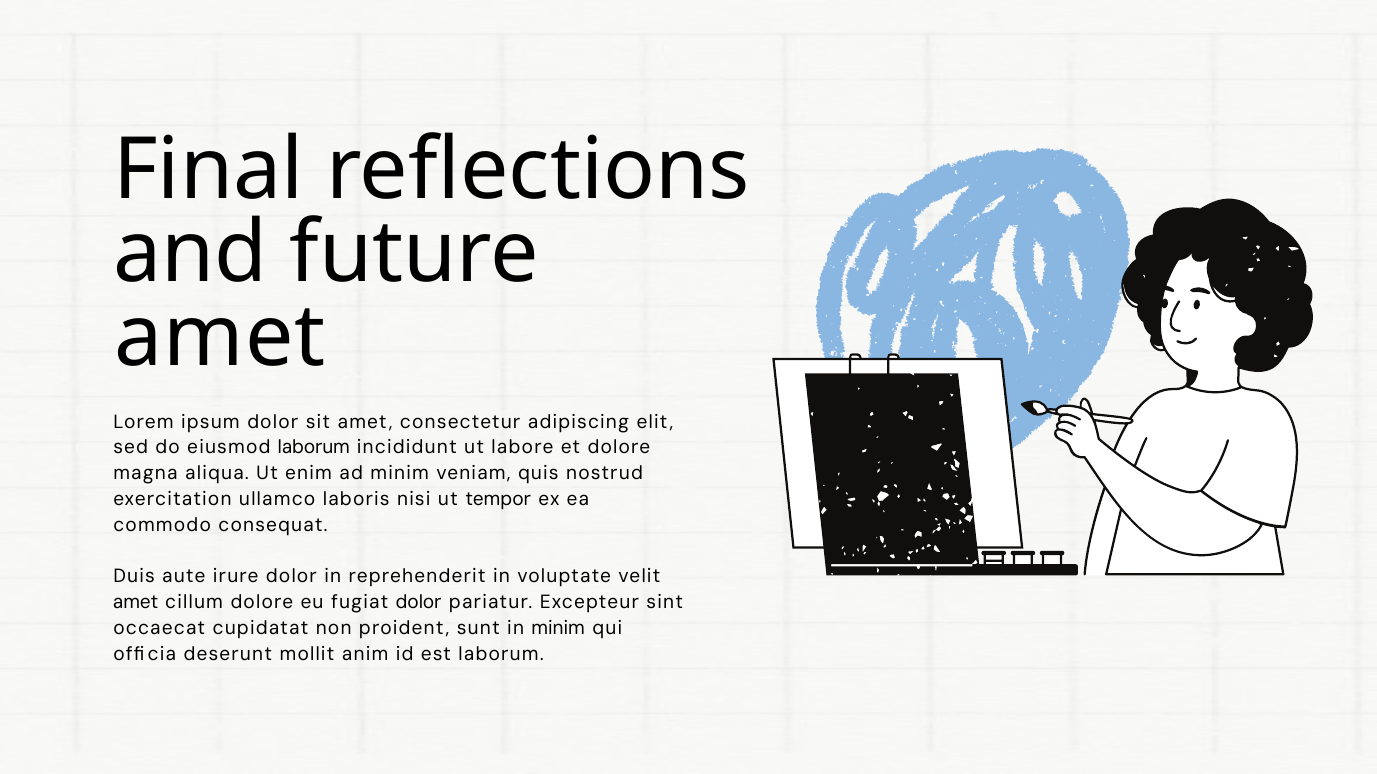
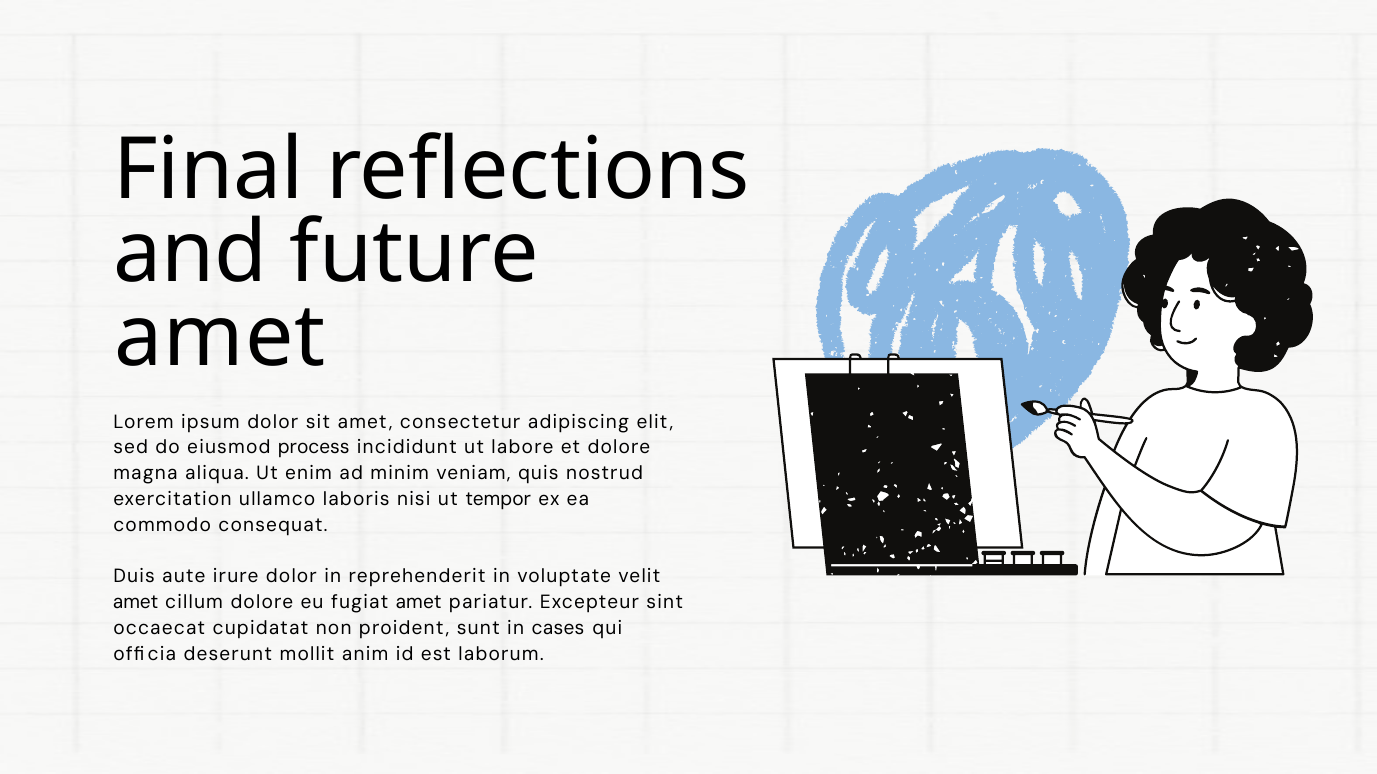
eiusmod laborum: laborum -> process
fugiat dolor: dolor -> amet
in minim: minim -> cases
